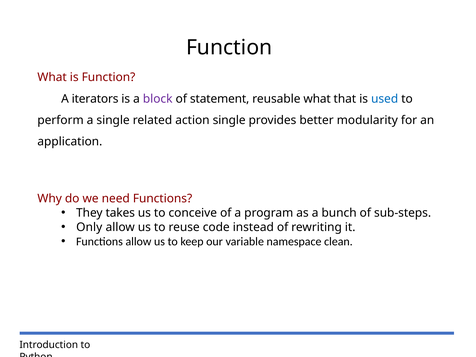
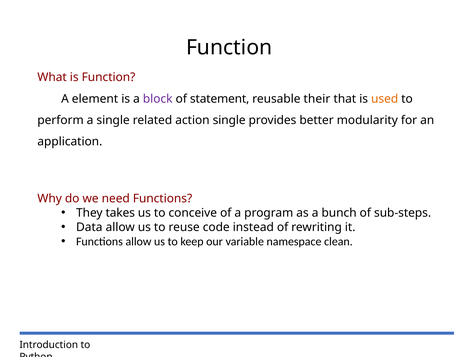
iterators: iterators -> element
reusable what: what -> their
used colour: blue -> orange
Only: Only -> Data
